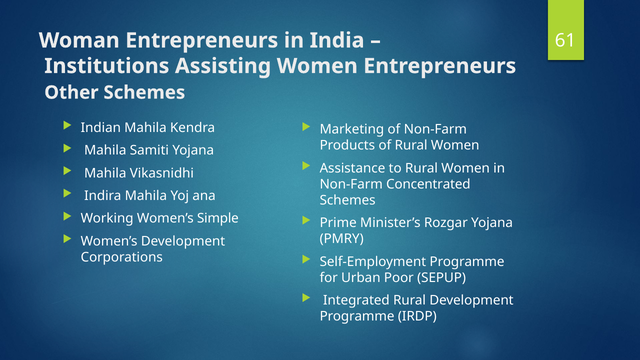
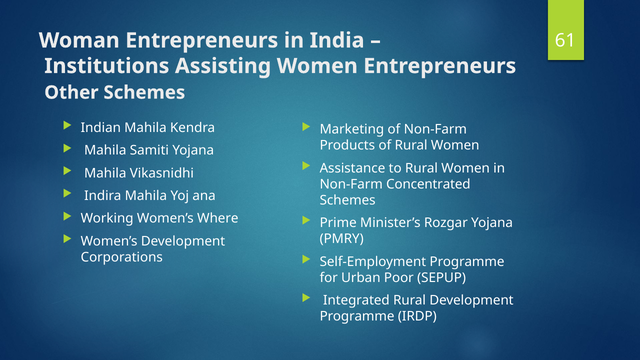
Simple: Simple -> Where
